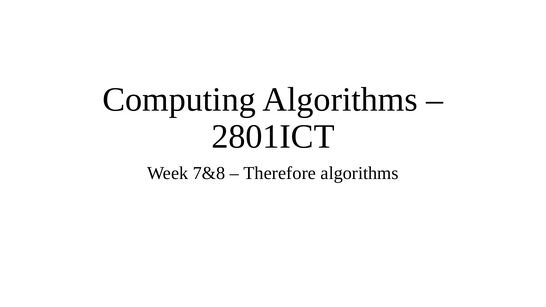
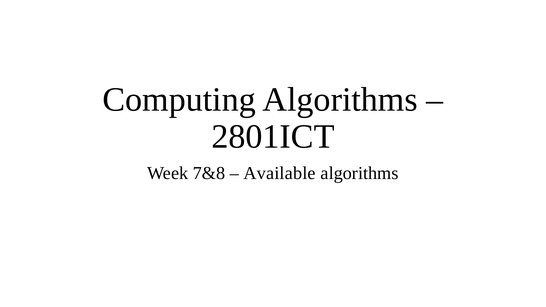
Therefore: Therefore -> Available
